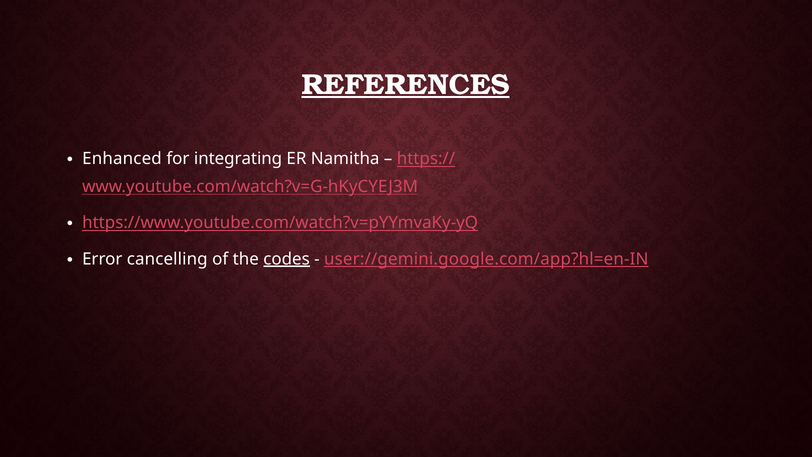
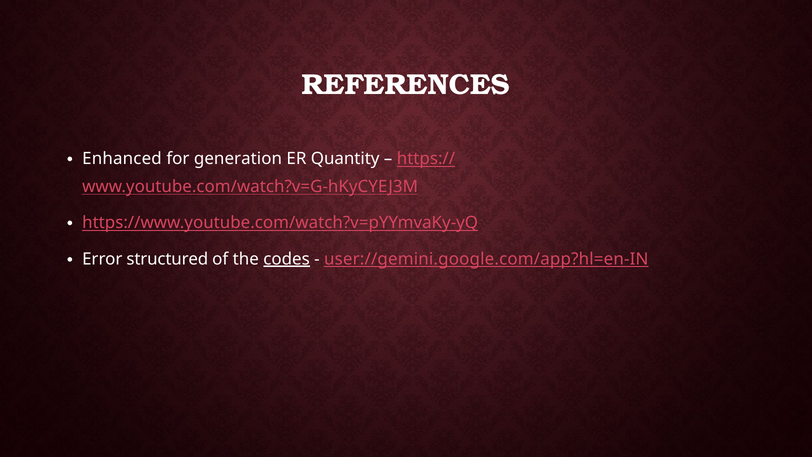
REFERENCES underline: present -> none
integrating: integrating -> generation
Namitha: Namitha -> Quantity
cancelling: cancelling -> structured
